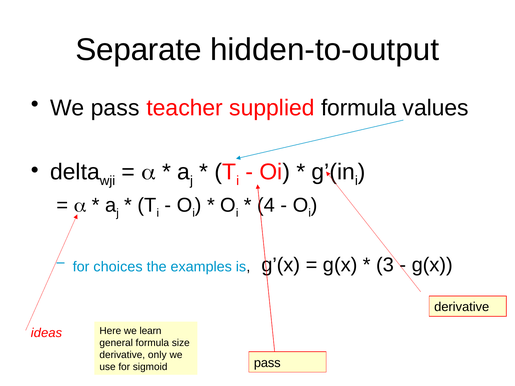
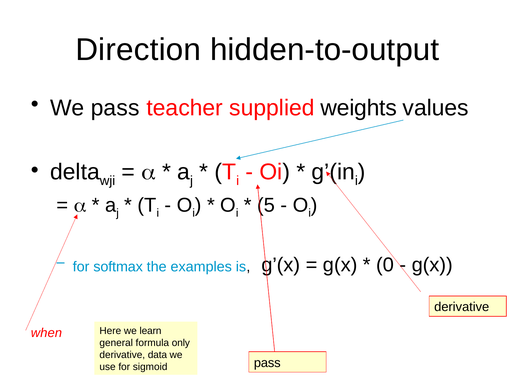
Separate: Separate -> Direction
supplied formula: formula -> weights
4: 4 -> 5
choices: choices -> softmax
3: 3 -> 0
ideas: ideas -> when
size: size -> only
only: only -> data
